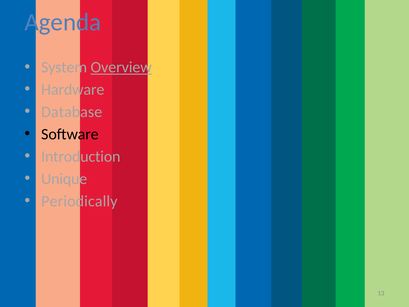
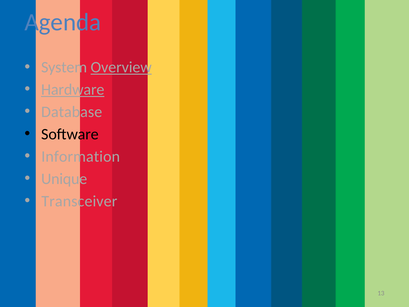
Hardware underline: none -> present
Introduction: Introduction -> Information
Periodically: Periodically -> Transceiver
